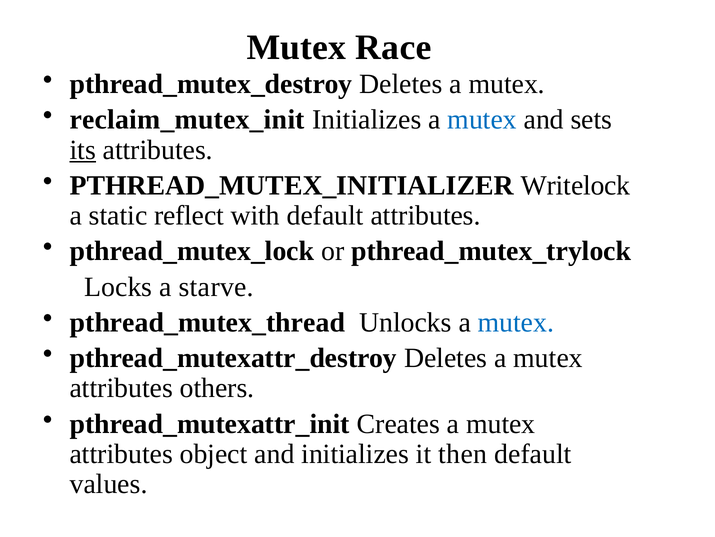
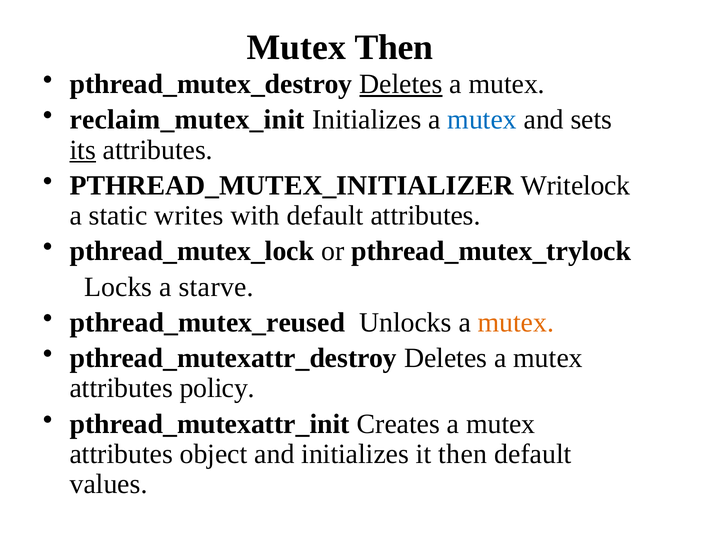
Mutex Race: Race -> Then
Deletes at (401, 84) underline: none -> present
reflect: reflect -> writes
pthread_mutex_thread: pthread_mutex_thread -> pthread_mutex_reused
mutex at (516, 322) colour: blue -> orange
others: others -> policy
